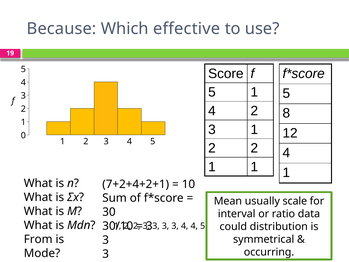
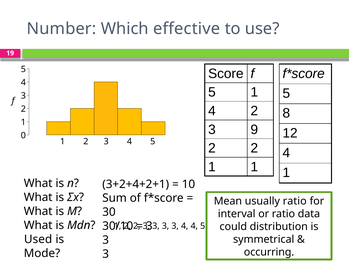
Because: Because -> Number
3 1: 1 -> 9
7+2+4+2+1: 7+2+4+2+1 -> 3+2+4+2+1
usually scale: scale -> ratio
From: From -> Used
